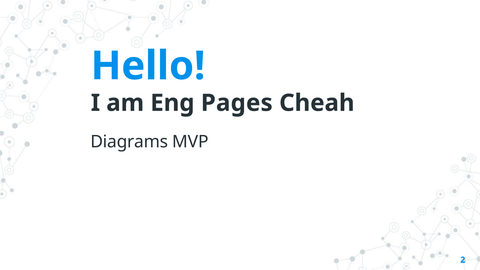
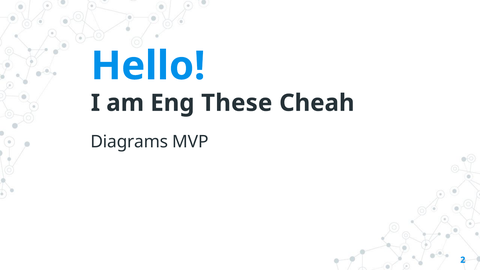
Pages: Pages -> These
